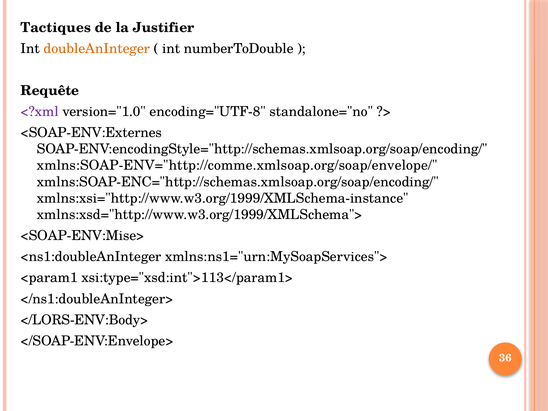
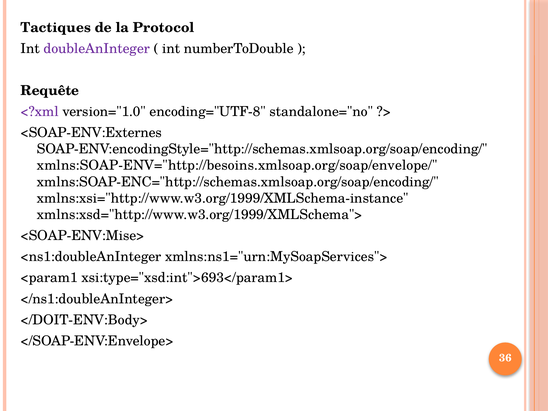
Justifier: Justifier -> Protocol
doubleAnInteger colour: orange -> purple
xmlns:SOAP-ENV="http://comme.xmlsoap.org/soap/envelope/: xmlns:SOAP-ENV="http://comme.xmlsoap.org/soap/envelope/ -> xmlns:SOAP-ENV="http://besoins.xmlsoap.org/soap/envelope/
xsi:type="xsd:int">113</param1>: xsi:type="xsd:int">113</param1> -> xsi:type="xsd:int">693</param1>
</LORS-ENV:Body>: </LORS-ENV:Body> -> </DOIT-ENV:Body>
